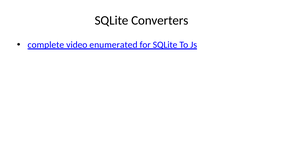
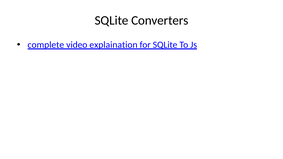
enumerated: enumerated -> explaination
